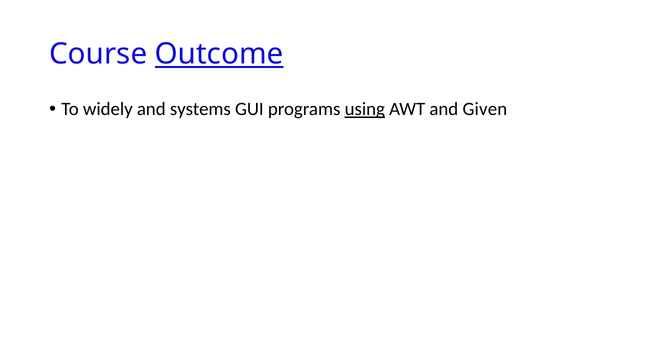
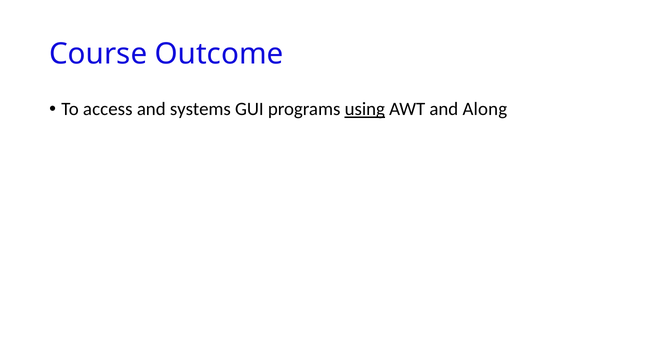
Outcome underline: present -> none
widely: widely -> access
Given: Given -> Along
